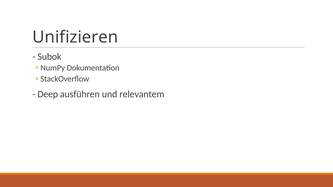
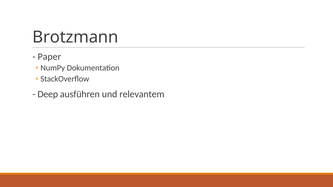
Unifizieren: Unifizieren -> Brotzmann
Subok: Subok -> Paper
